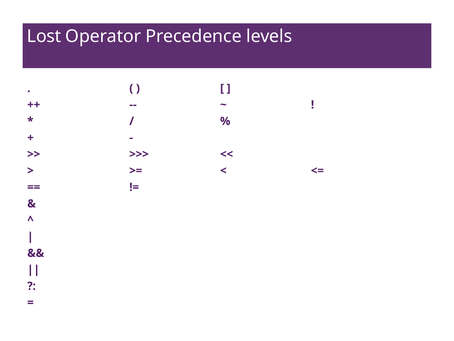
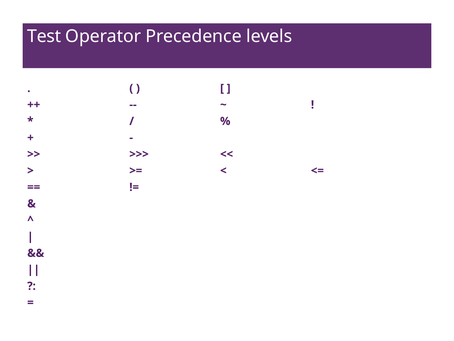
Lost: Lost -> Test
